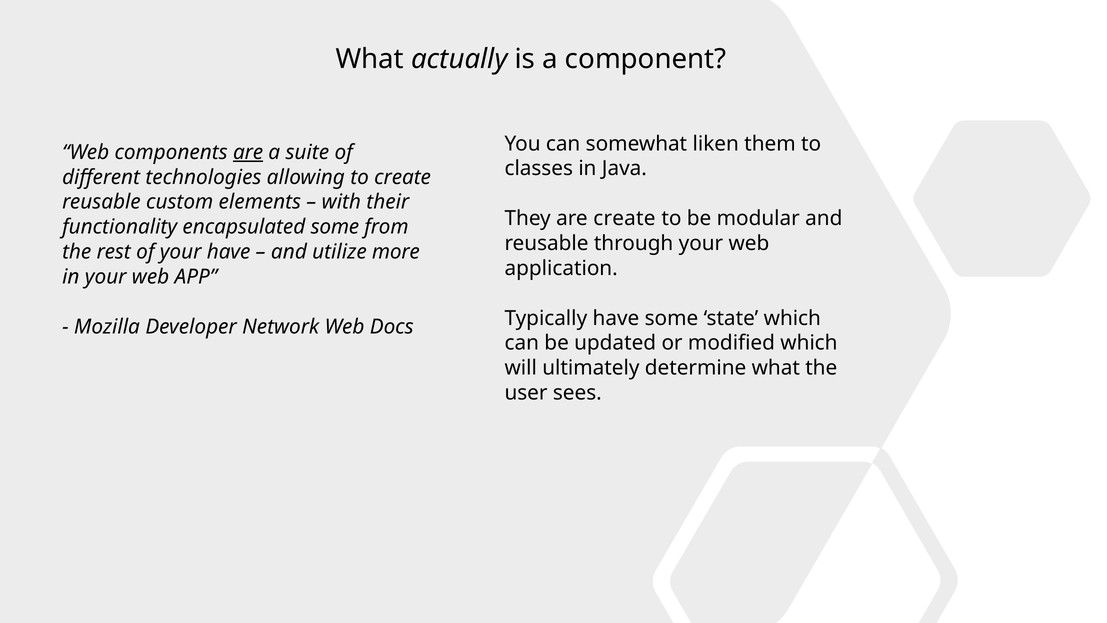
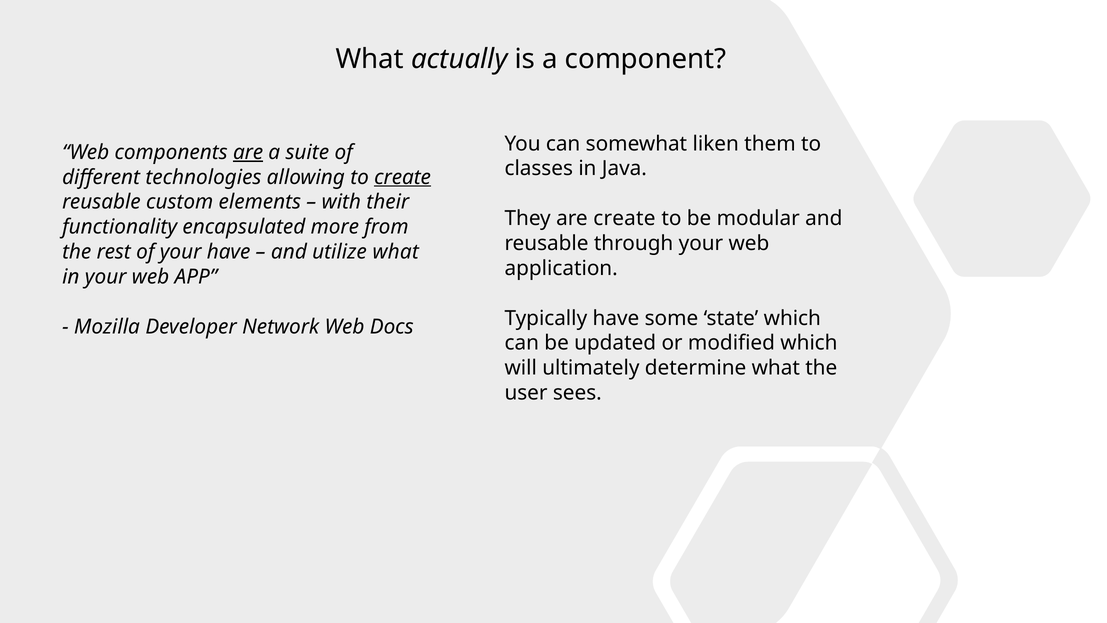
create at (403, 177) underline: none -> present
encapsulated some: some -> more
utilize more: more -> what
